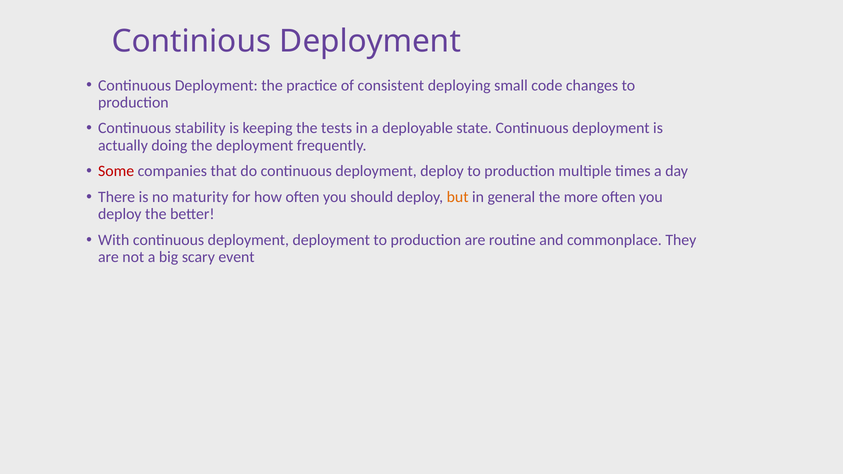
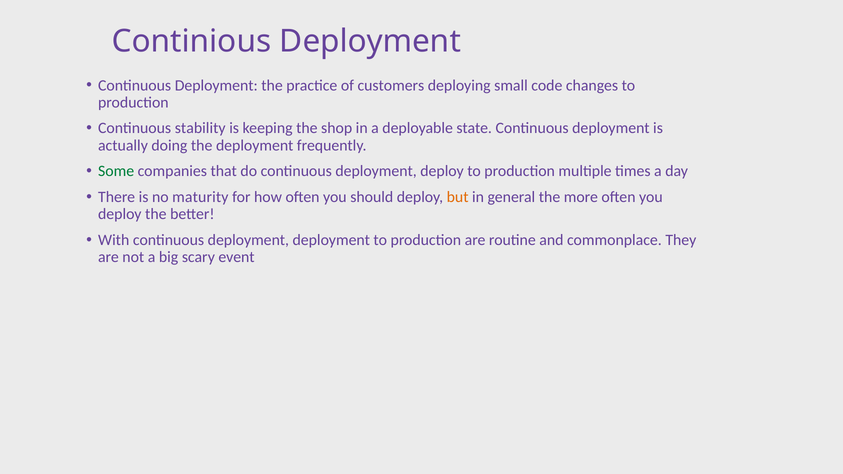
consistent: consistent -> customers
tests: tests -> shop
Some colour: red -> green
